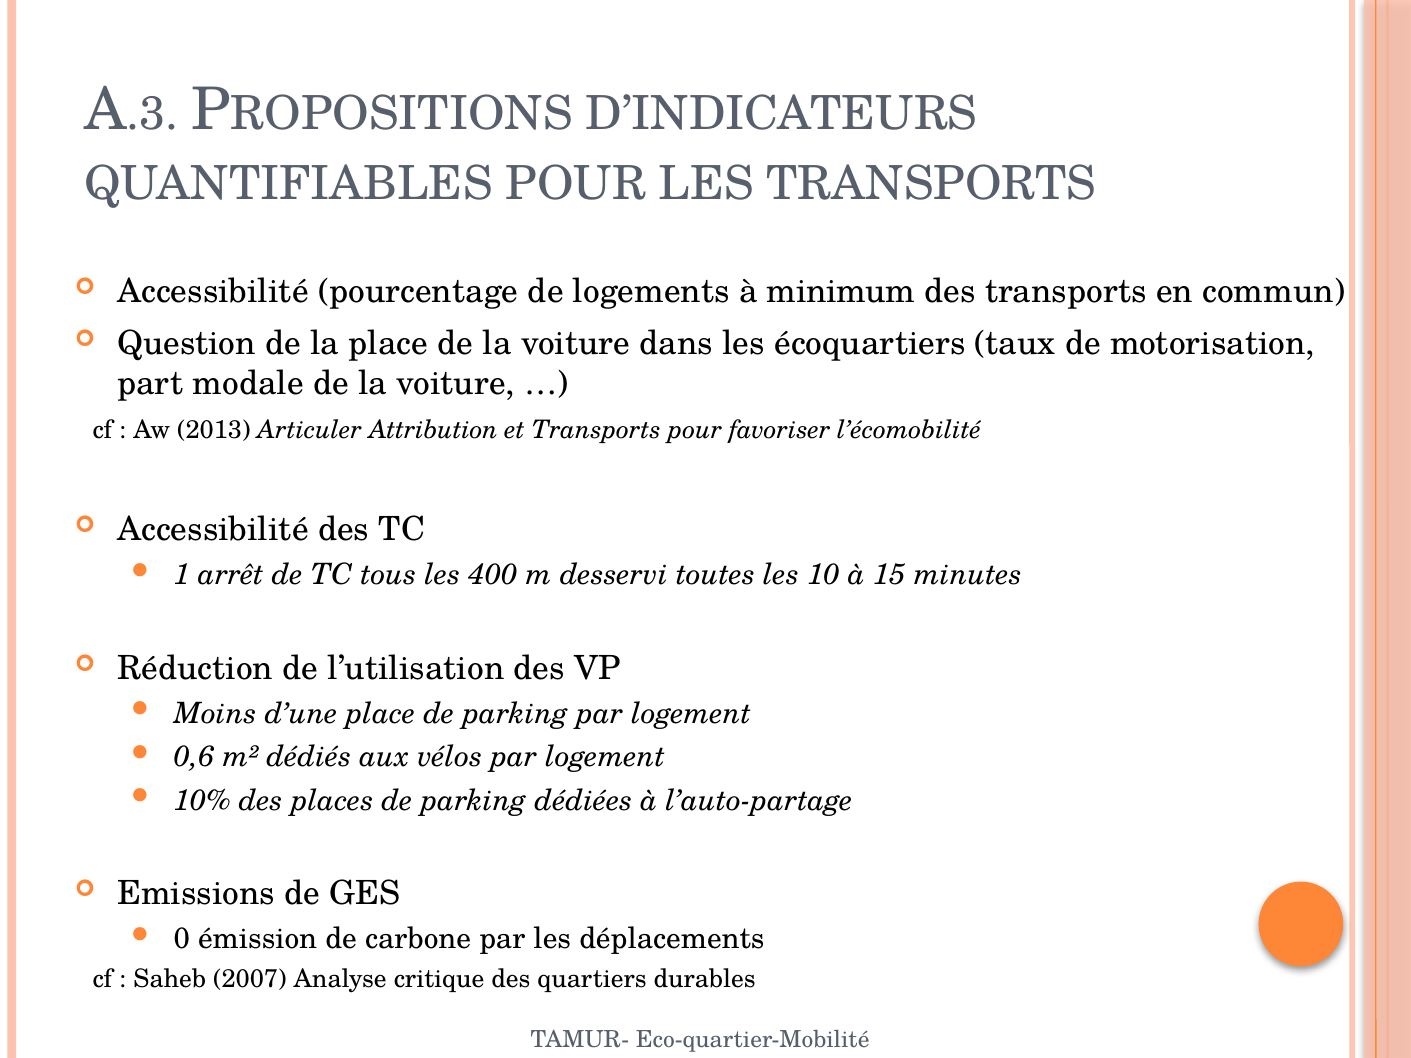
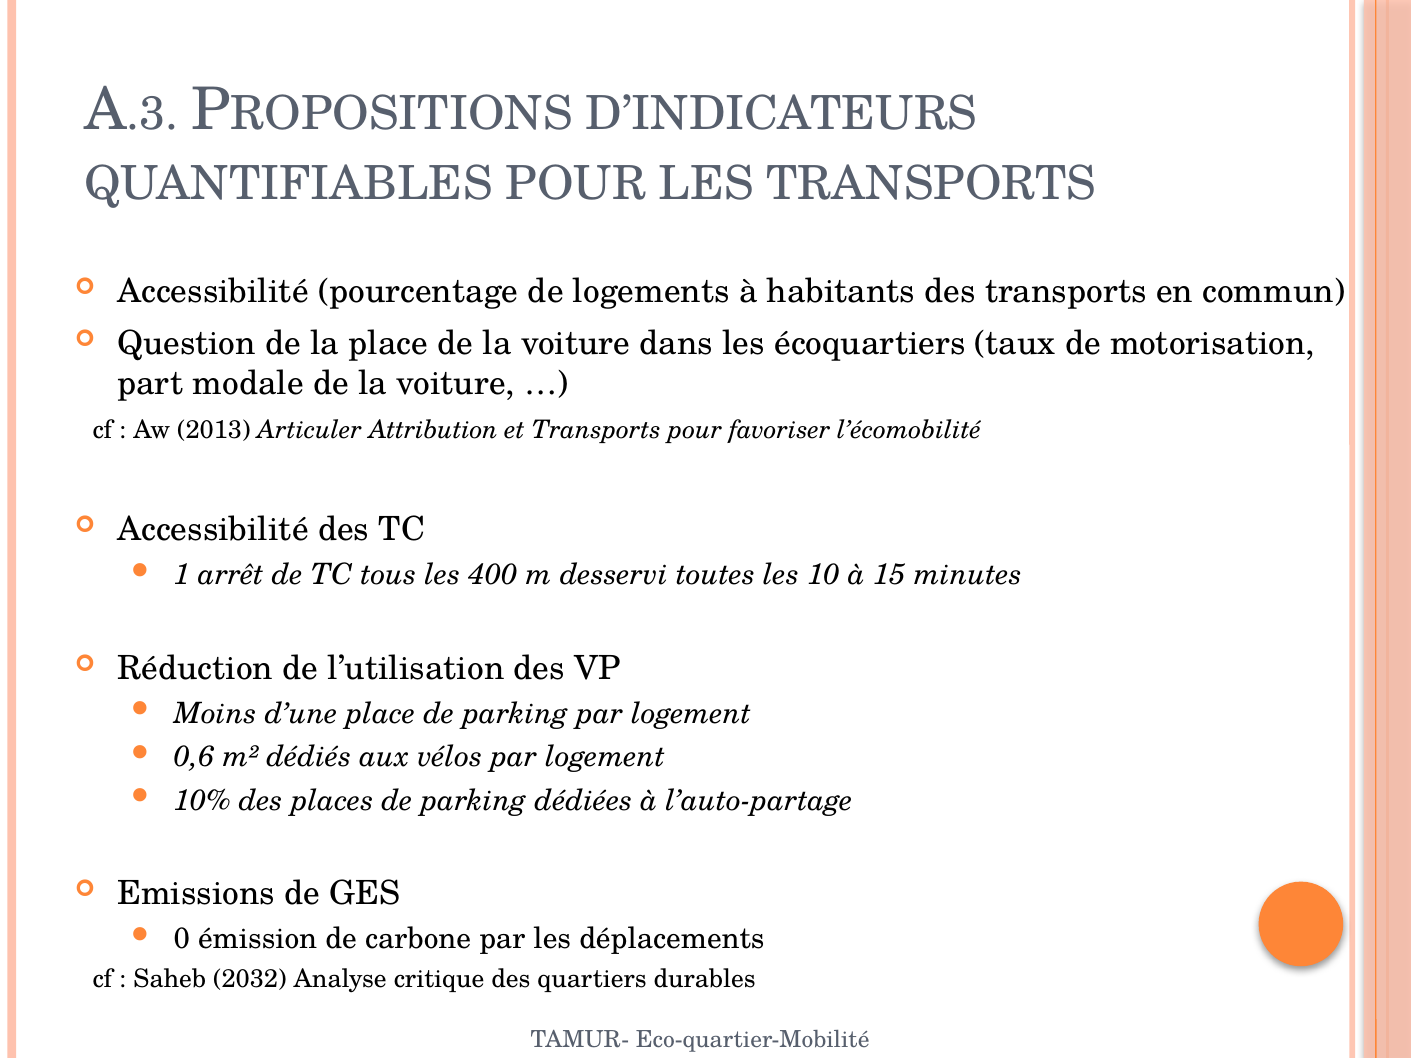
minimum: minimum -> habitants
2007: 2007 -> 2032
